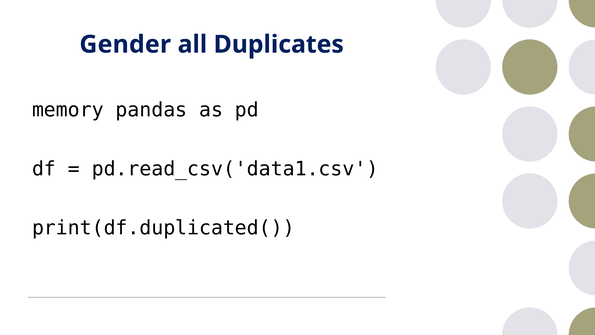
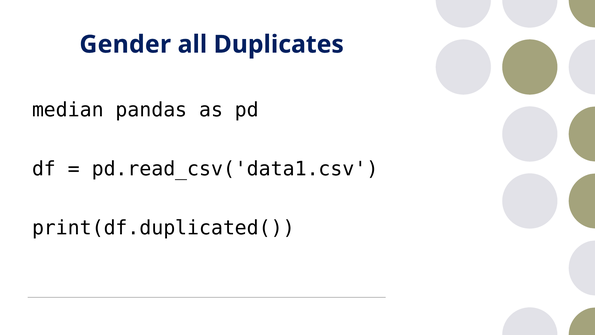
memory: memory -> median
